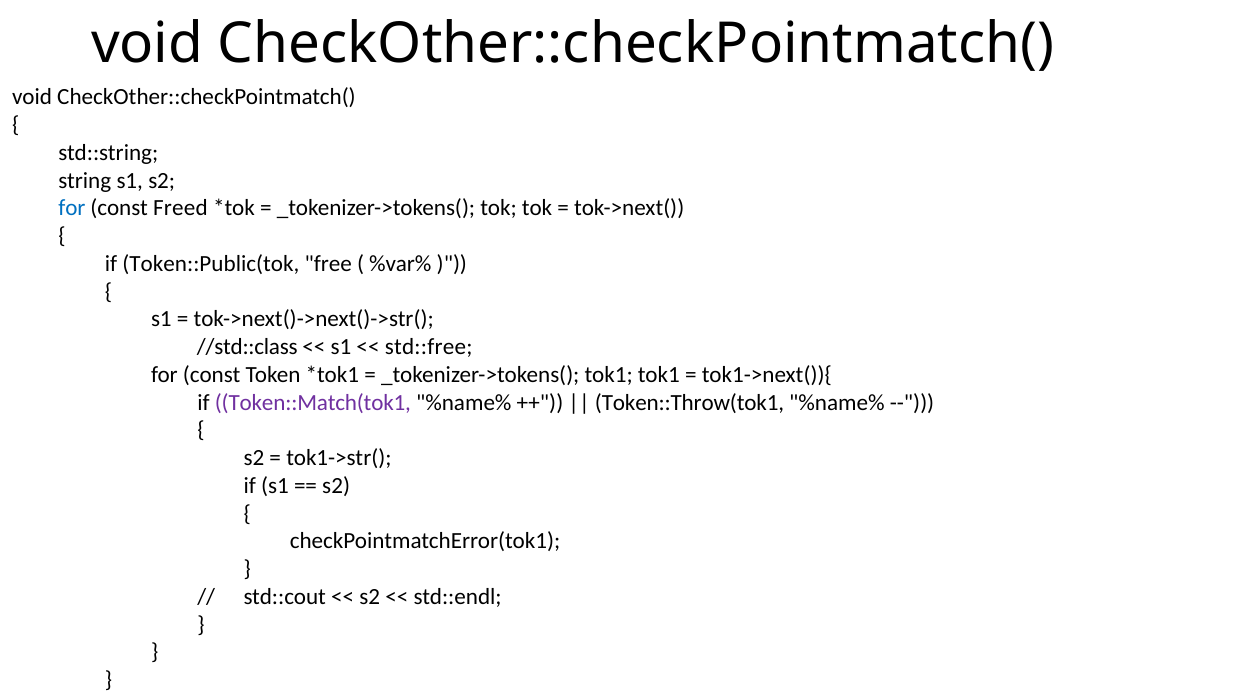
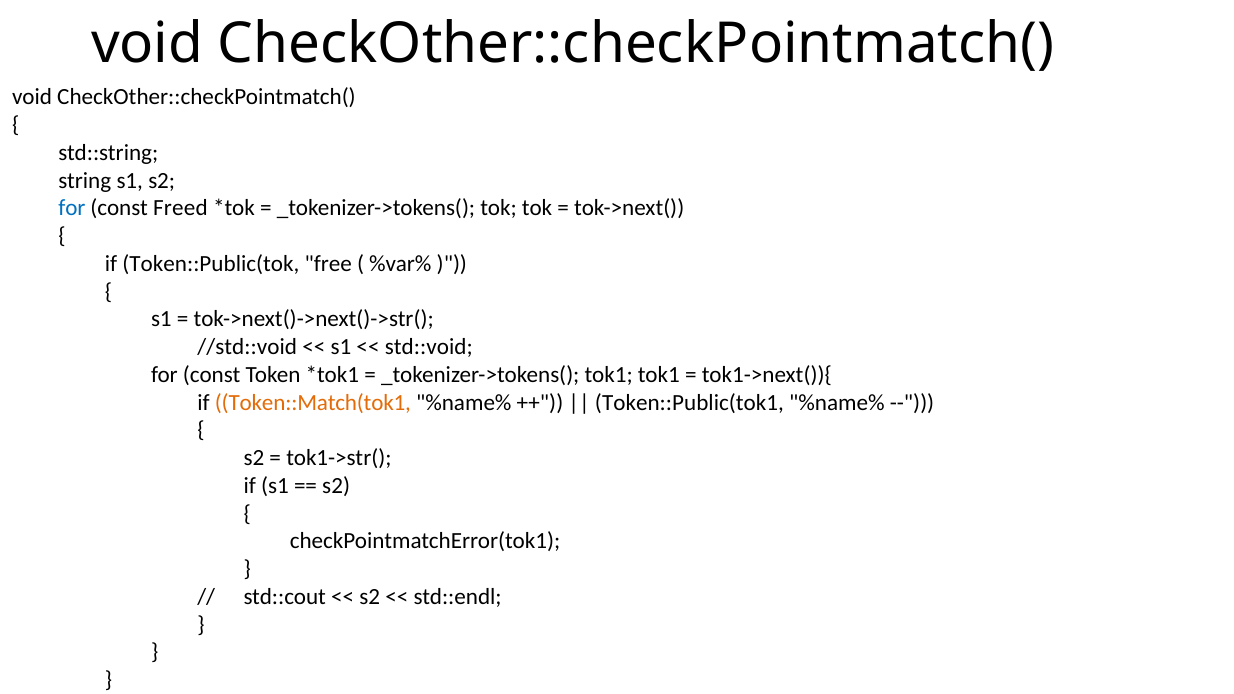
//std::class: //std::class -> //std::void
std::free: std::free -> std::void
Token::Match(tok1 colour: purple -> orange
Token::Throw(tok1: Token::Throw(tok1 -> Token::Public(tok1
